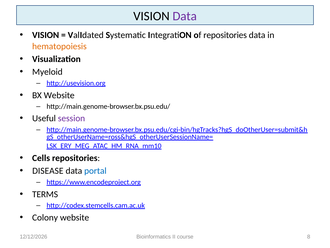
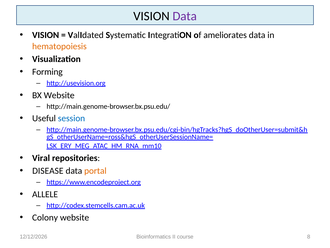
of repositories: repositories -> ameliorates
Myeloid: Myeloid -> Forming
session colour: purple -> blue
Cells: Cells -> Viral
portal colour: blue -> orange
TERMS: TERMS -> ALLELE
